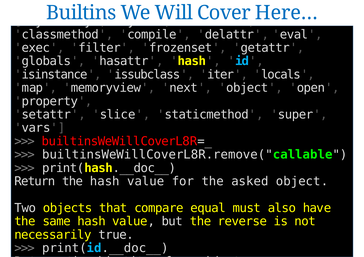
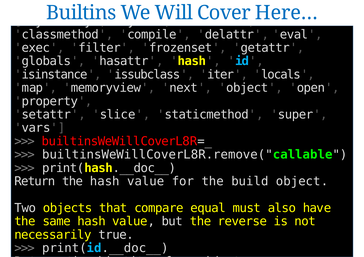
asked: asked -> build
